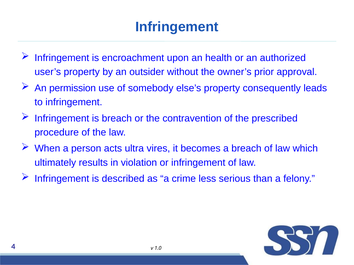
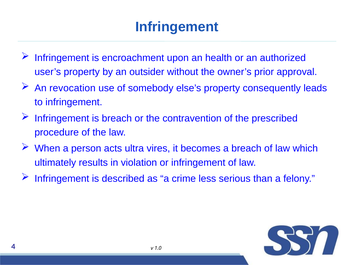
permission: permission -> revocation
